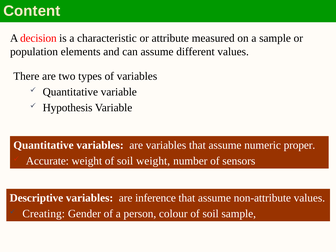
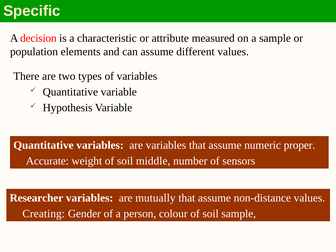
Content: Content -> Specific
soil weight: weight -> middle
Descriptive: Descriptive -> Researcher
inference: inference -> mutually
non-attribute: non-attribute -> non-distance
